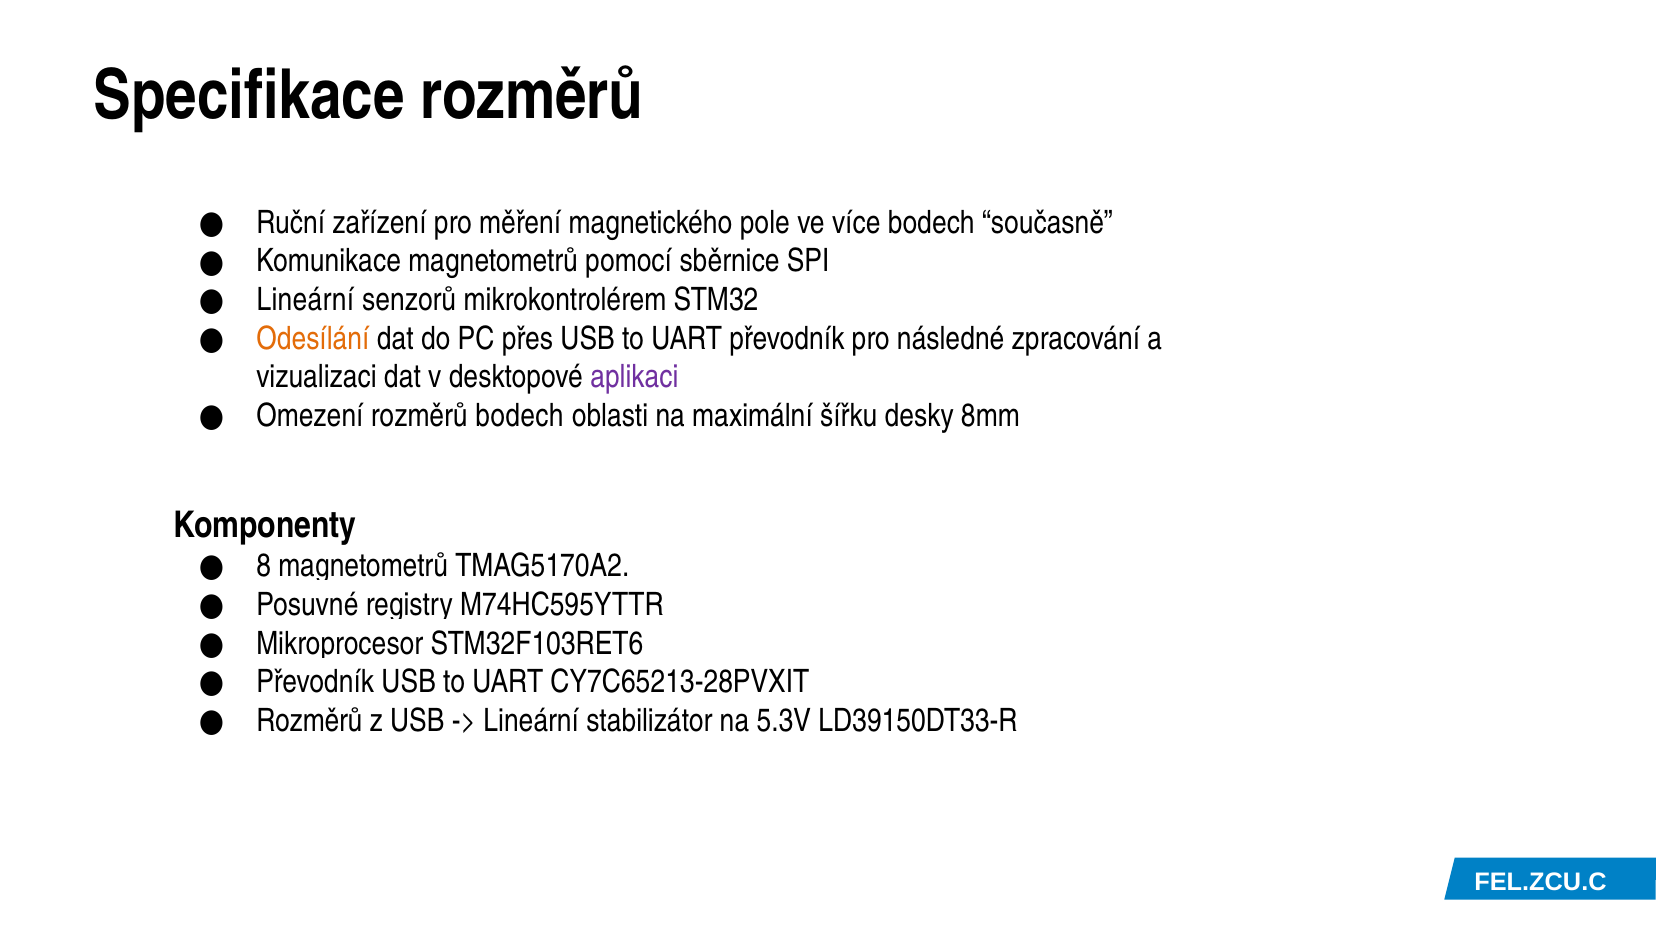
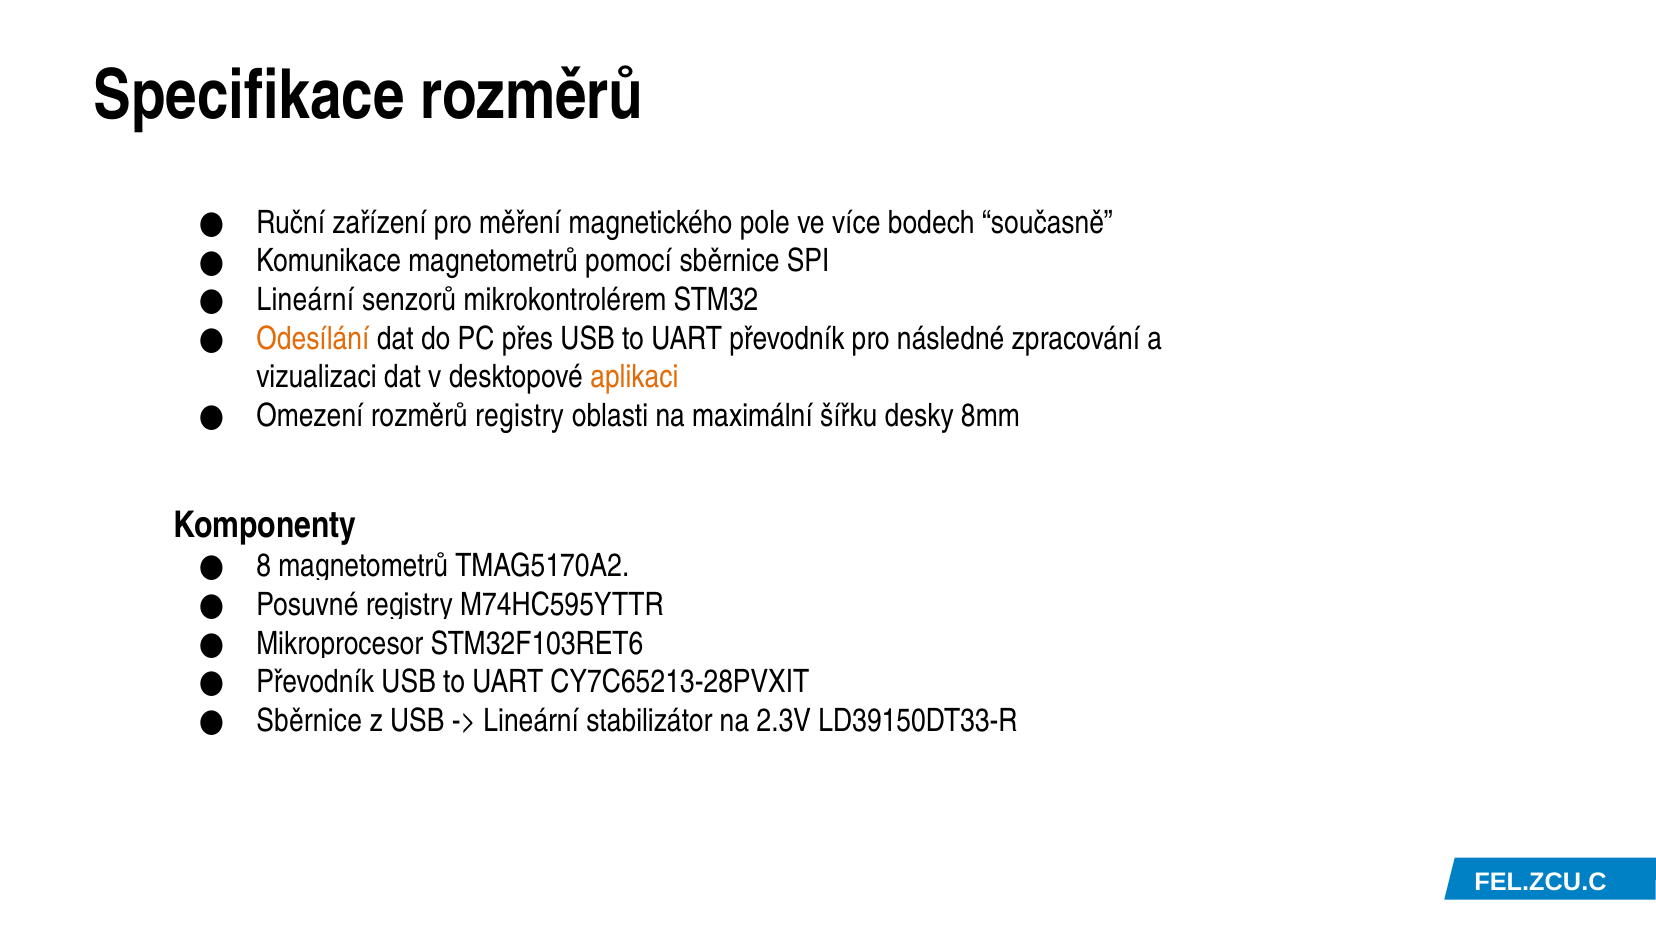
aplikaci colour: purple -> orange
rozměrů bodech: bodech -> registry
Rozměrů at (309, 720): Rozměrů -> Sběrnice
5.3V: 5.3V -> 2.3V
